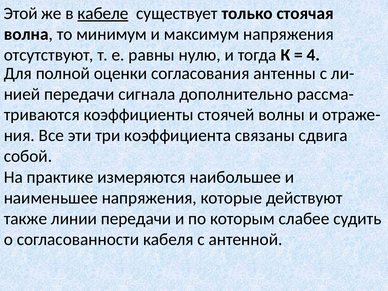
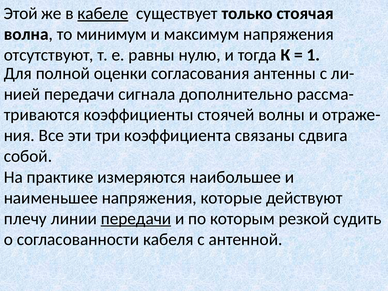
4: 4 -> 1
также: также -> плечу
передачи at (136, 219) underline: none -> present
слабее: слабее -> резкой
